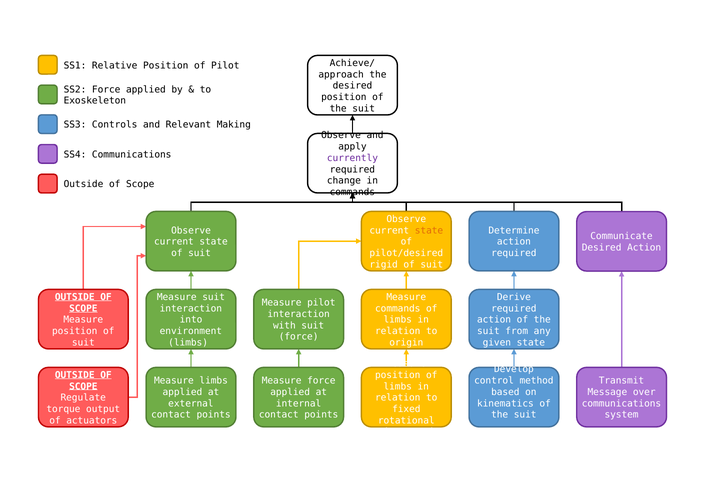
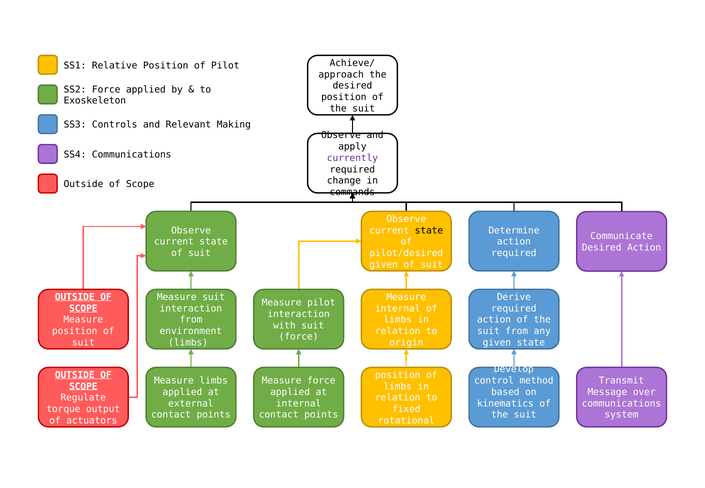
state at (429, 230) colour: orange -> black
rigid at (384, 265): rigid -> given
commands at (398, 308): commands -> internal
into at (191, 320): into -> from
